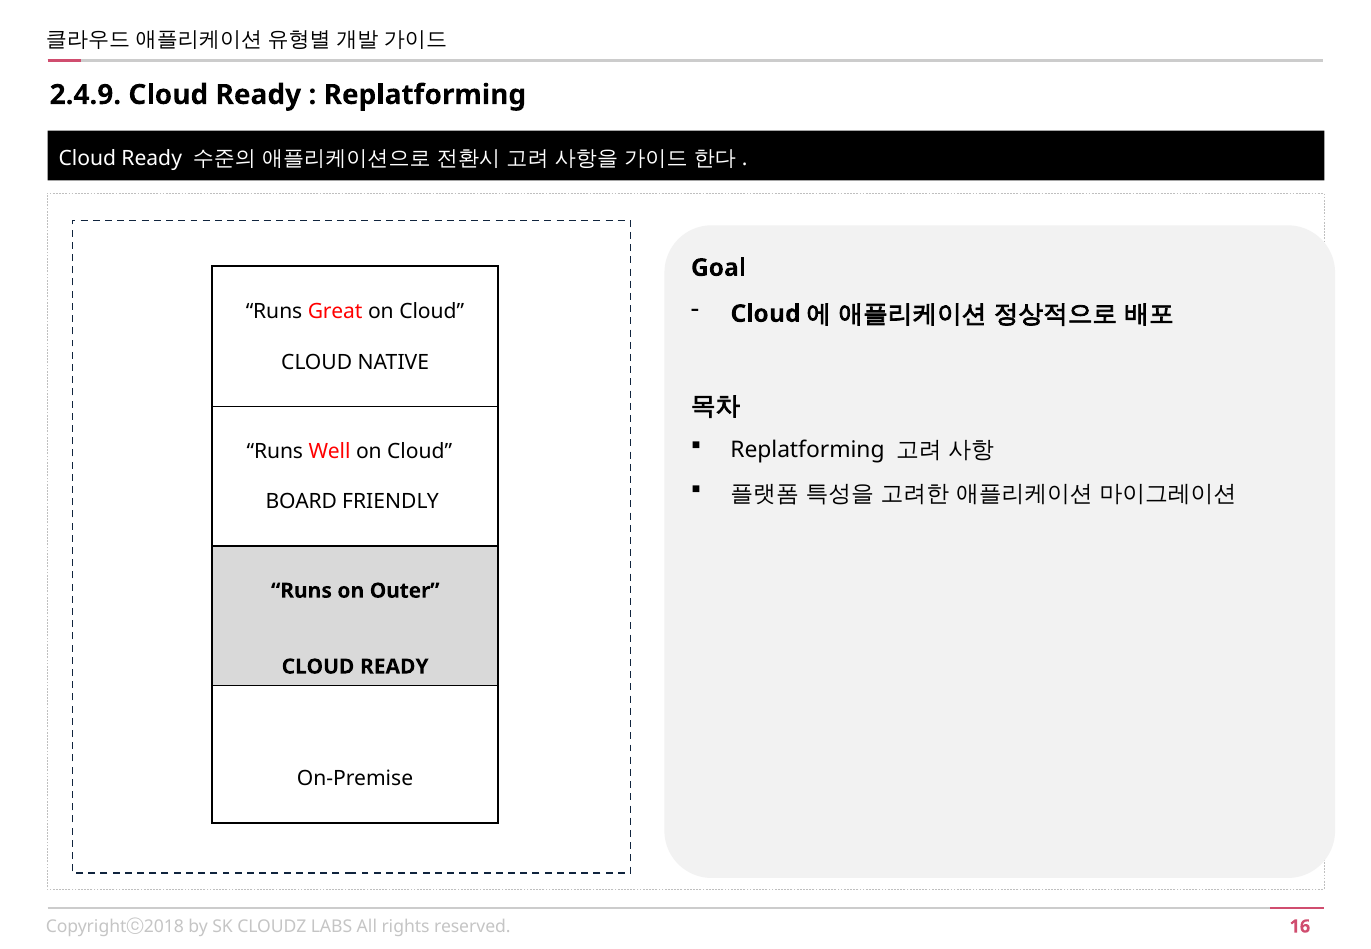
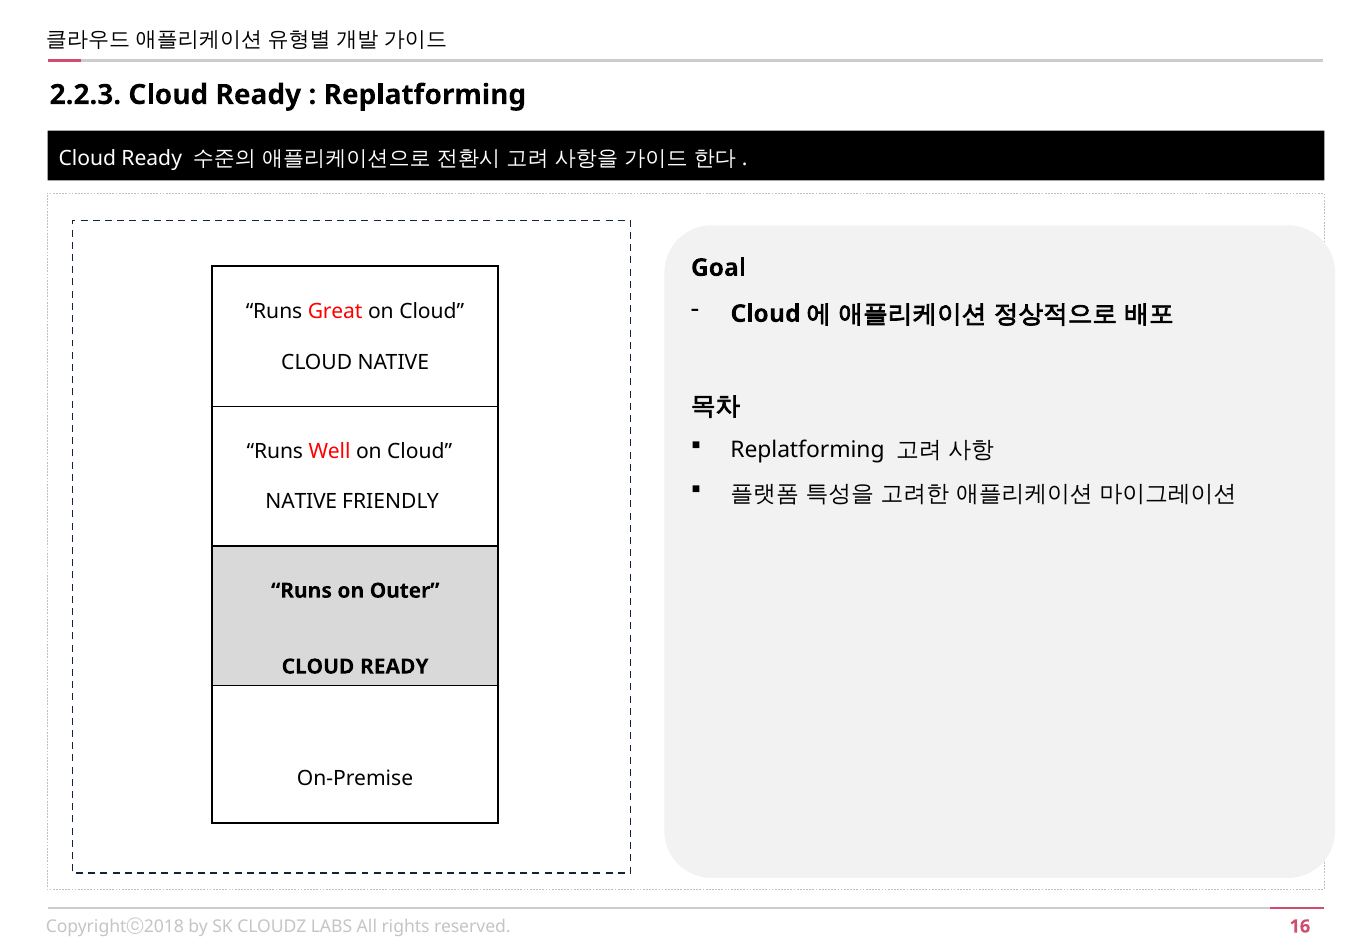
2.4.9: 2.4.9 -> 2.2.3
BOARD at (301, 502): BOARD -> NATIVE
